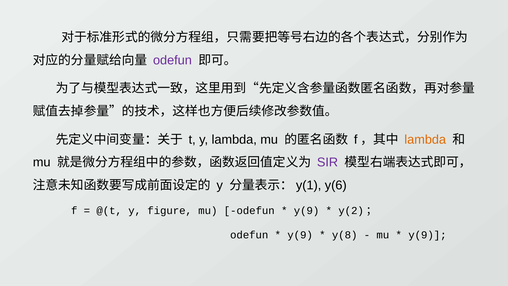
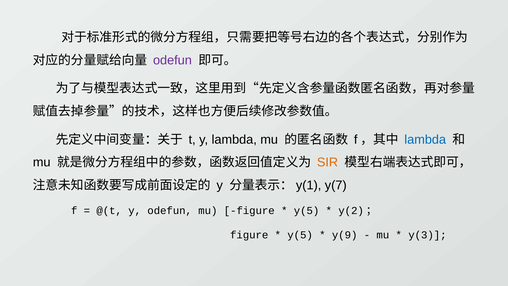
lambda at (425, 139) colour: orange -> blue
SIR colour: purple -> orange
y(6: y(6 -> y(7
y figure: figure -> odefun
mu odefun: odefun -> figure
y(9 at (307, 211): y(9 -> y(5
odefun at (249, 235): odefun -> figure
y(9 at (300, 235): y(9 -> y(5
y(8: y(8 -> y(9
y(9 at (427, 235): y(9 -> y(3
